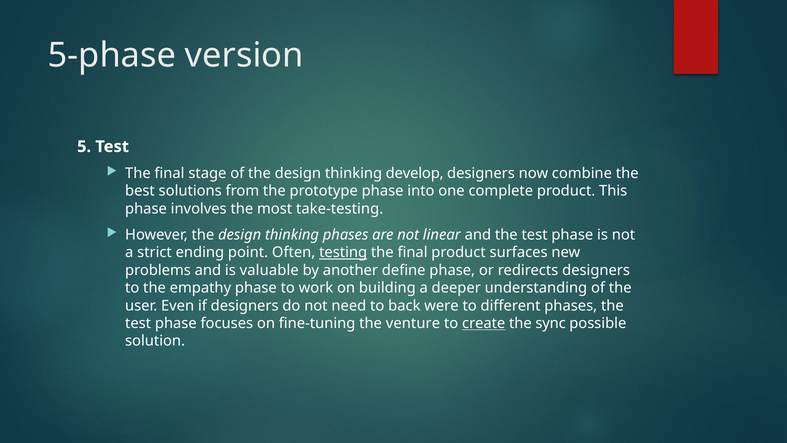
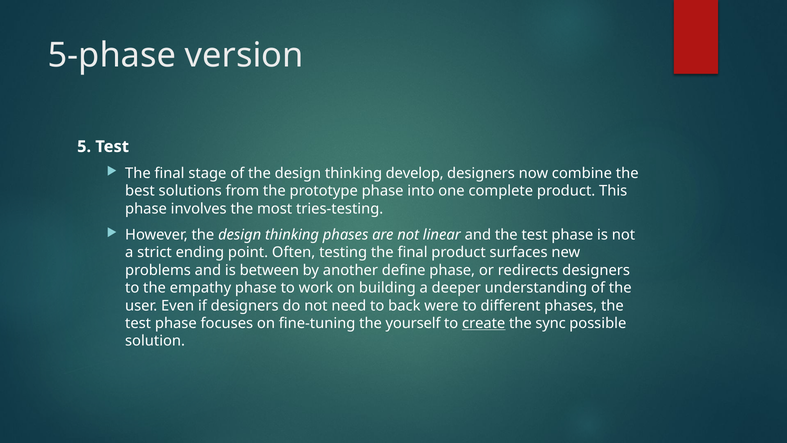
take-testing: take-testing -> tries-testing
testing underline: present -> none
valuable: valuable -> between
venture: venture -> yourself
